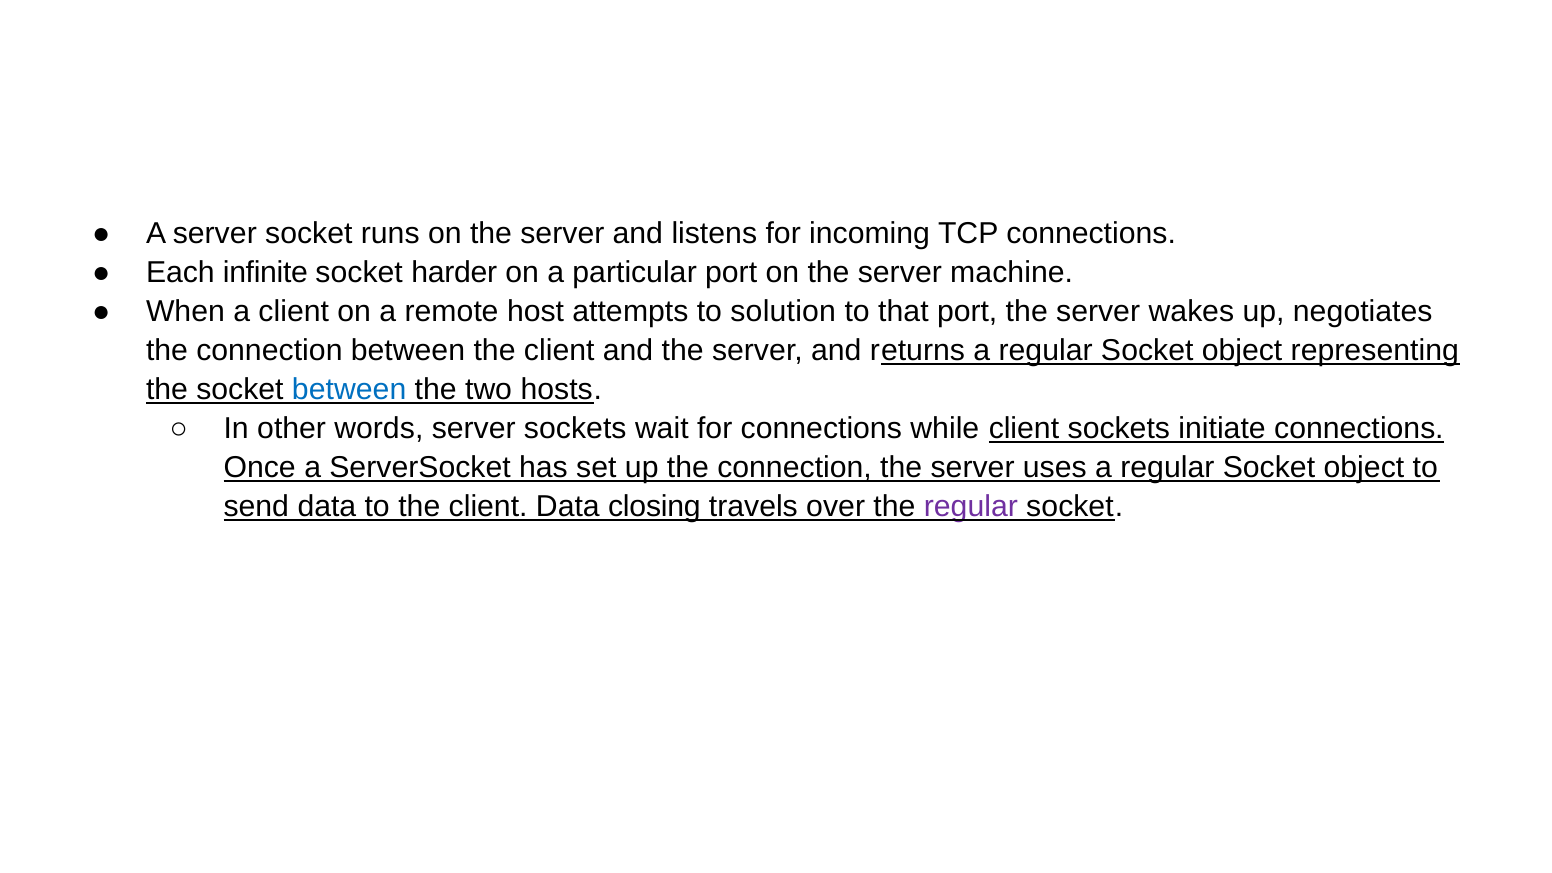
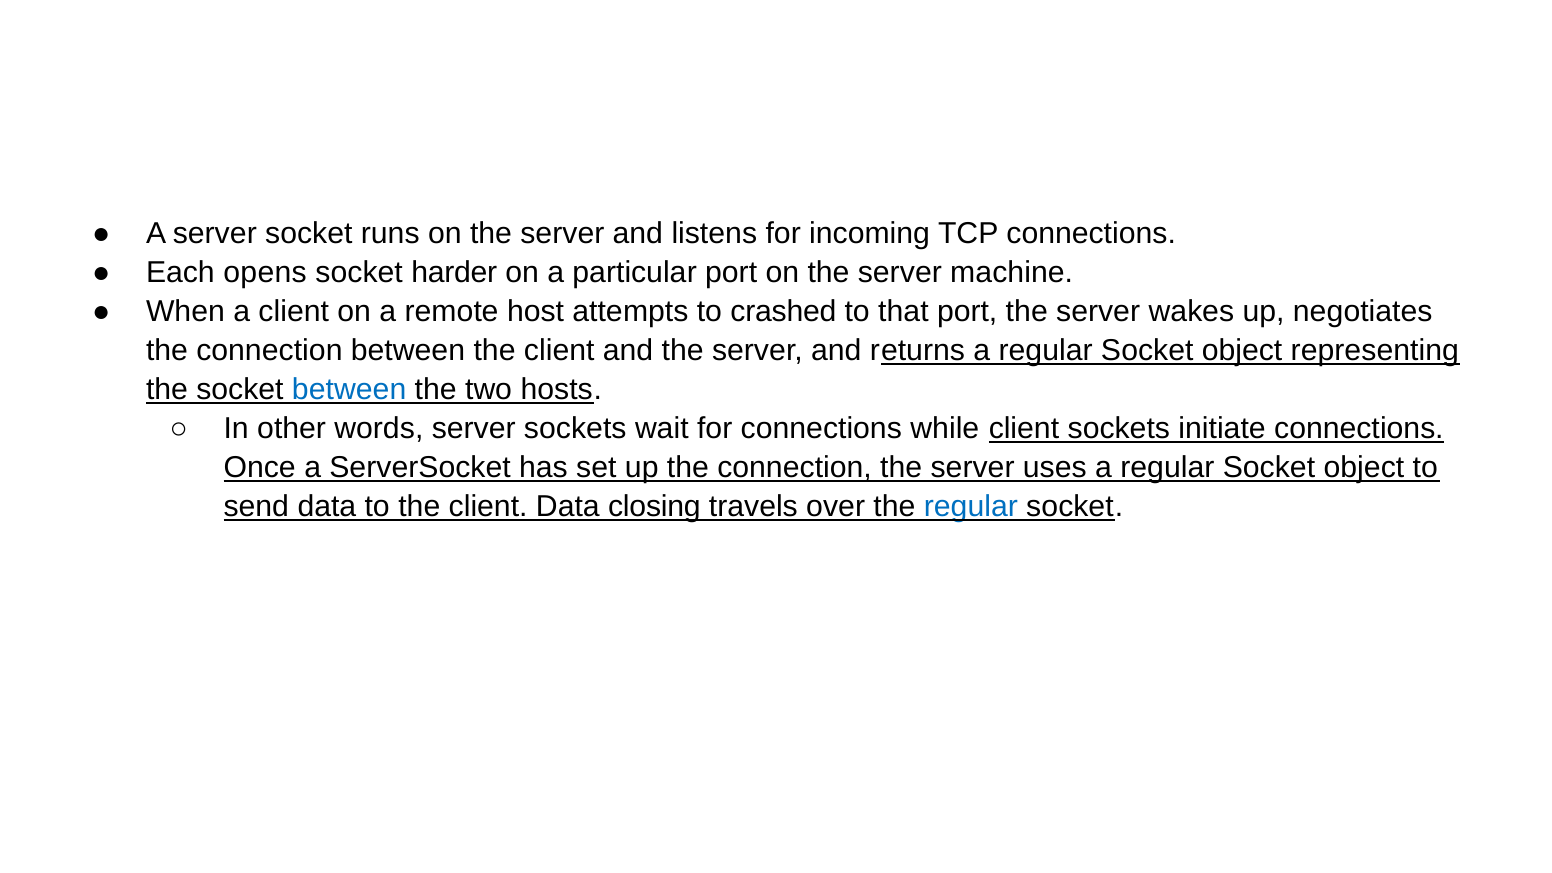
infinite: infinite -> opens
solution: solution -> crashed
regular at (971, 507) colour: purple -> blue
